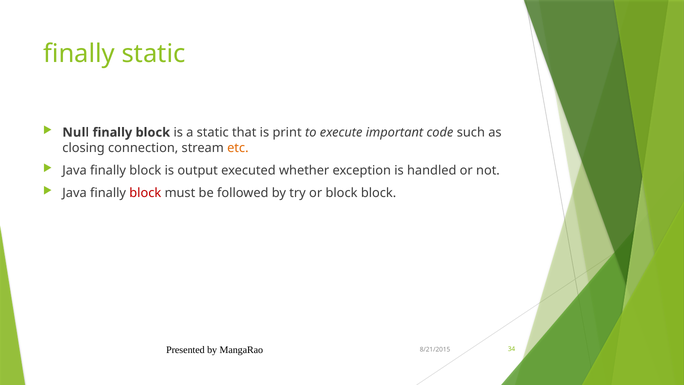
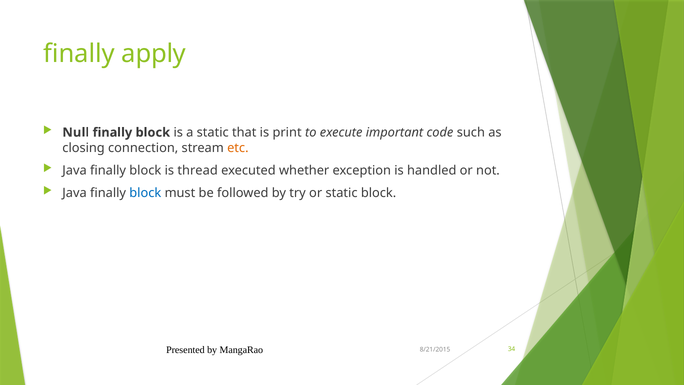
finally static: static -> apply
output: output -> thread
block at (145, 193) colour: red -> blue
or block: block -> static
